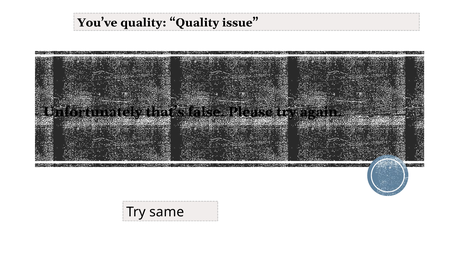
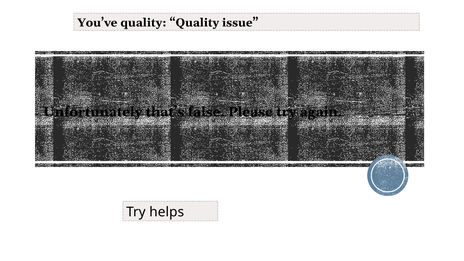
same: same -> helps
